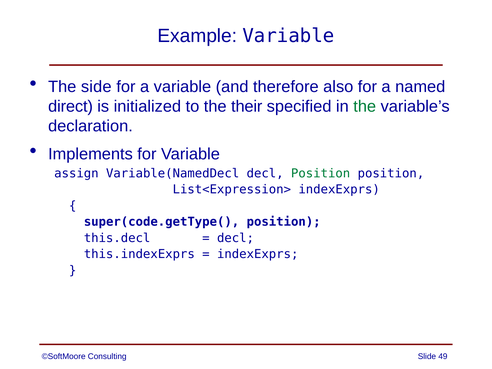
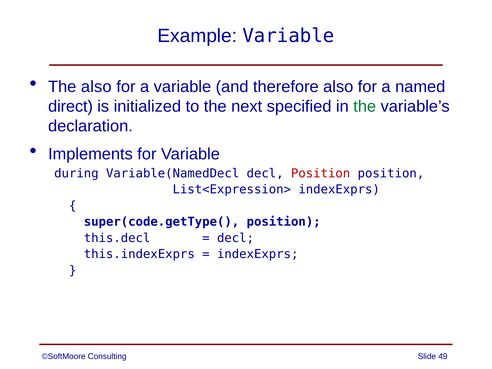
The side: side -> also
their: their -> next
assign: assign -> during
Position at (321, 173) colour: green -> red
